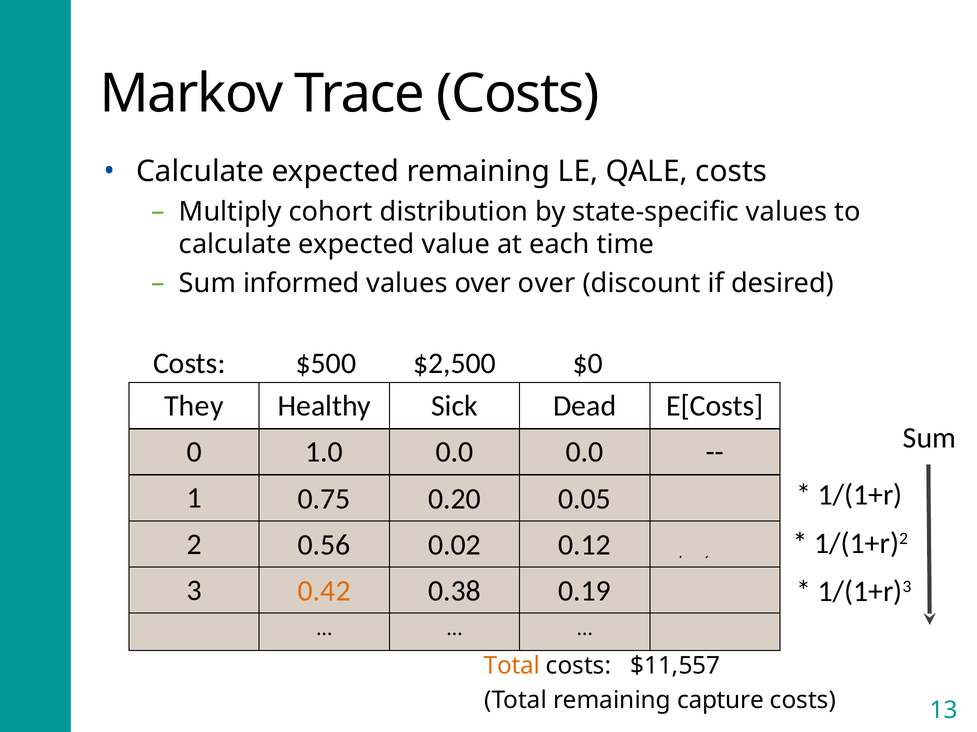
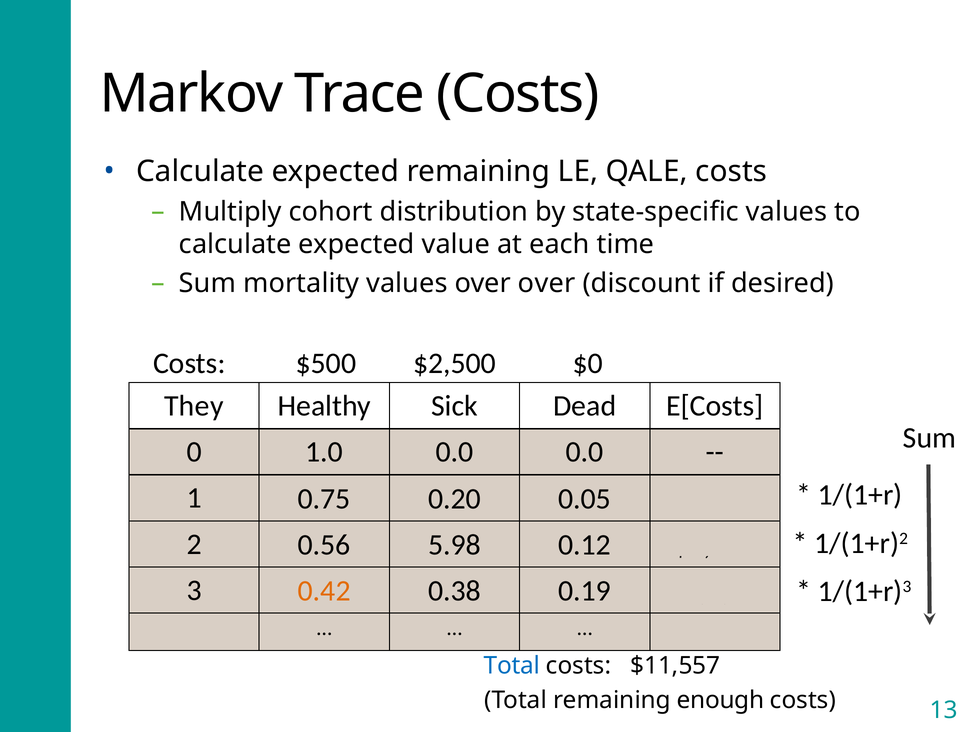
informed: informed -> mortality
0.02: 0.02 -> 5.98
Total at (512, 667) colour: orange -> blue
capture: capture -> enough
